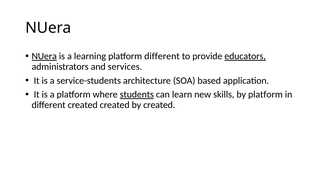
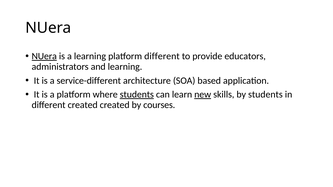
educators underline: present -> none
and services: services -> learning
service-students: service-students -> service-different
new underline: none -> present
by platform: platform -> students
by created: created -> courses
